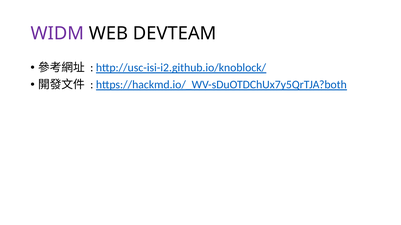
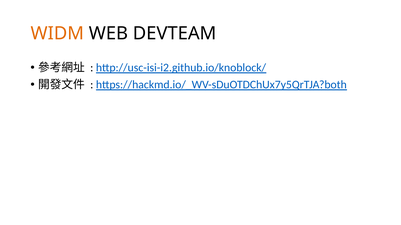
WIDM colour: purple -> orange
